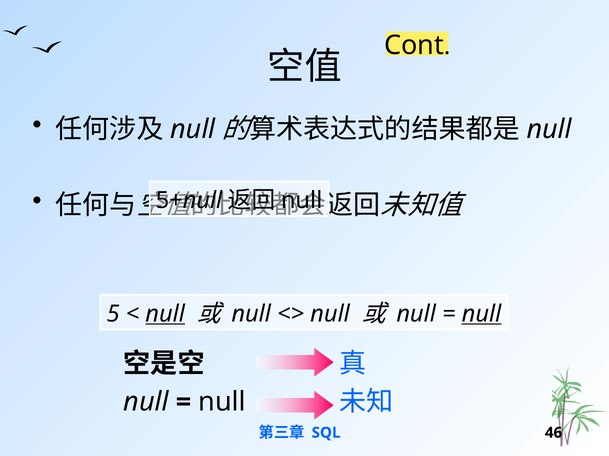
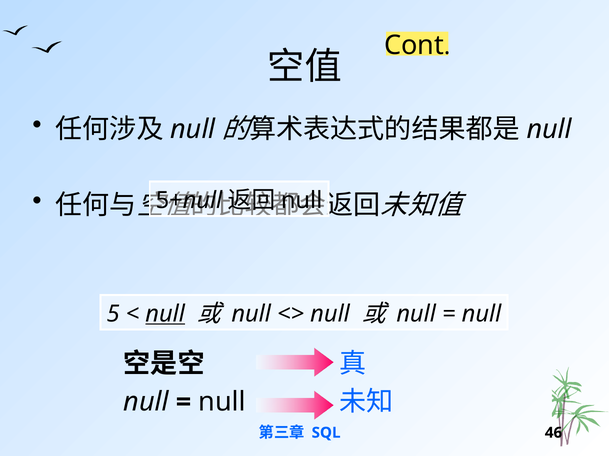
null at (481, 314) underline: present -> none
